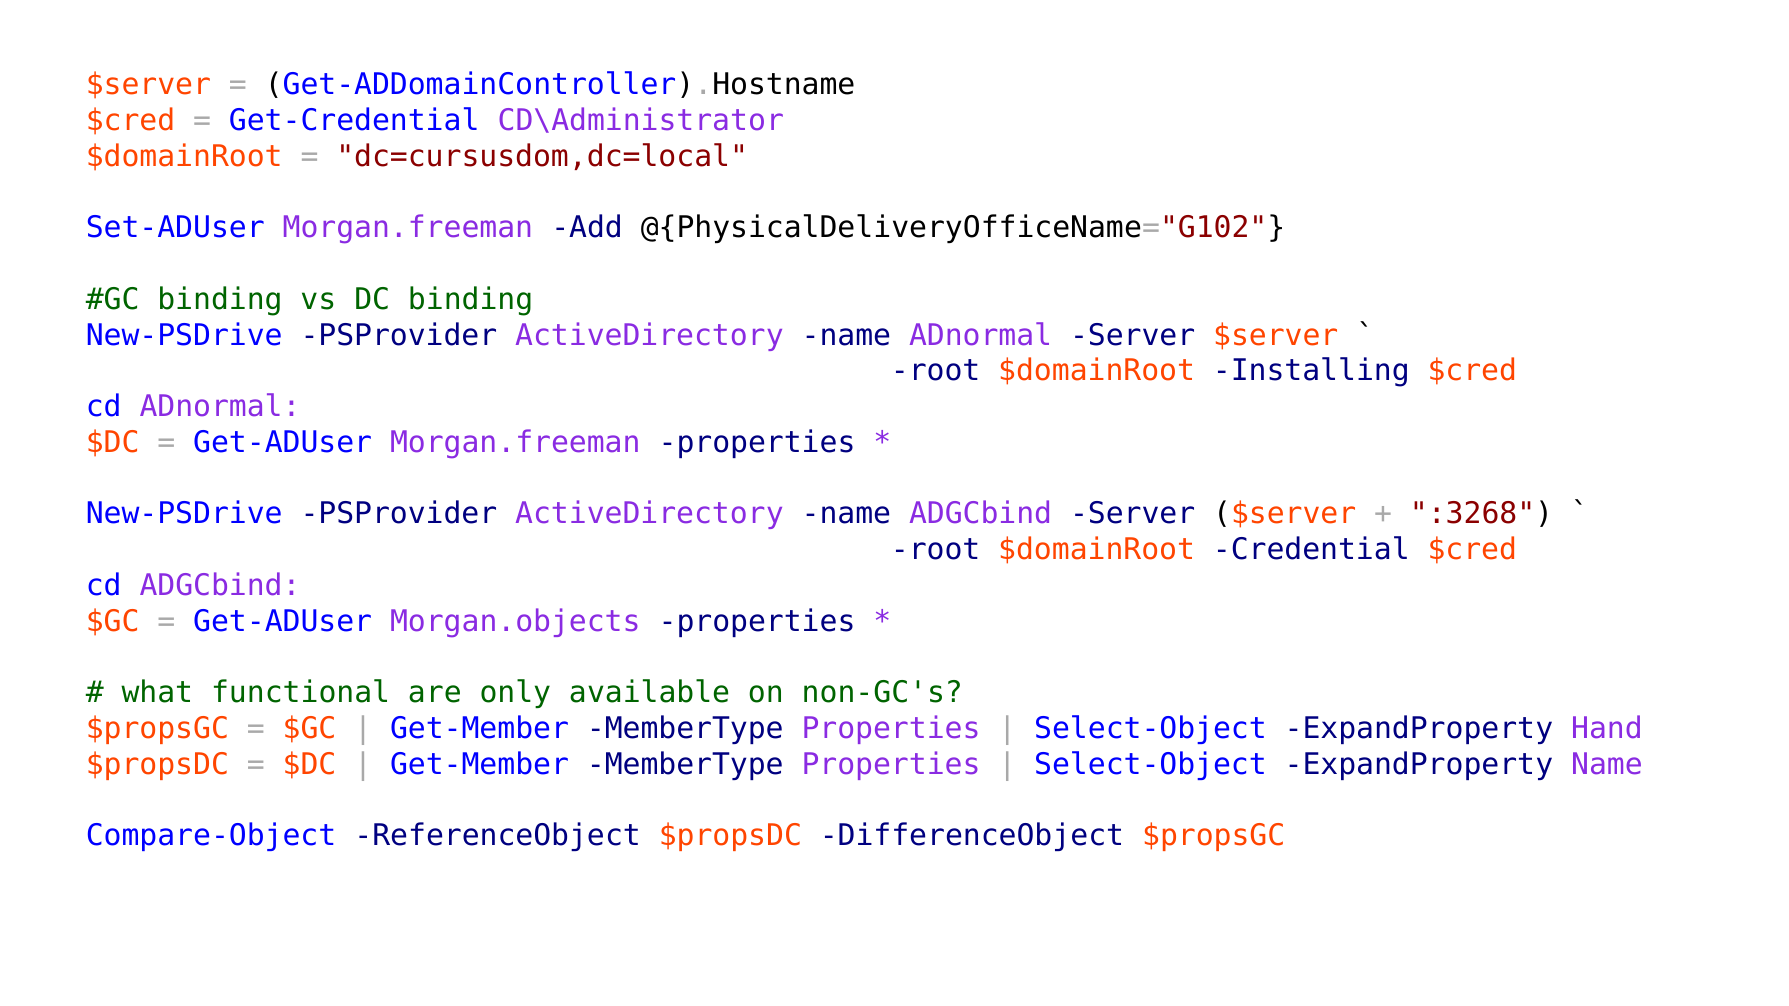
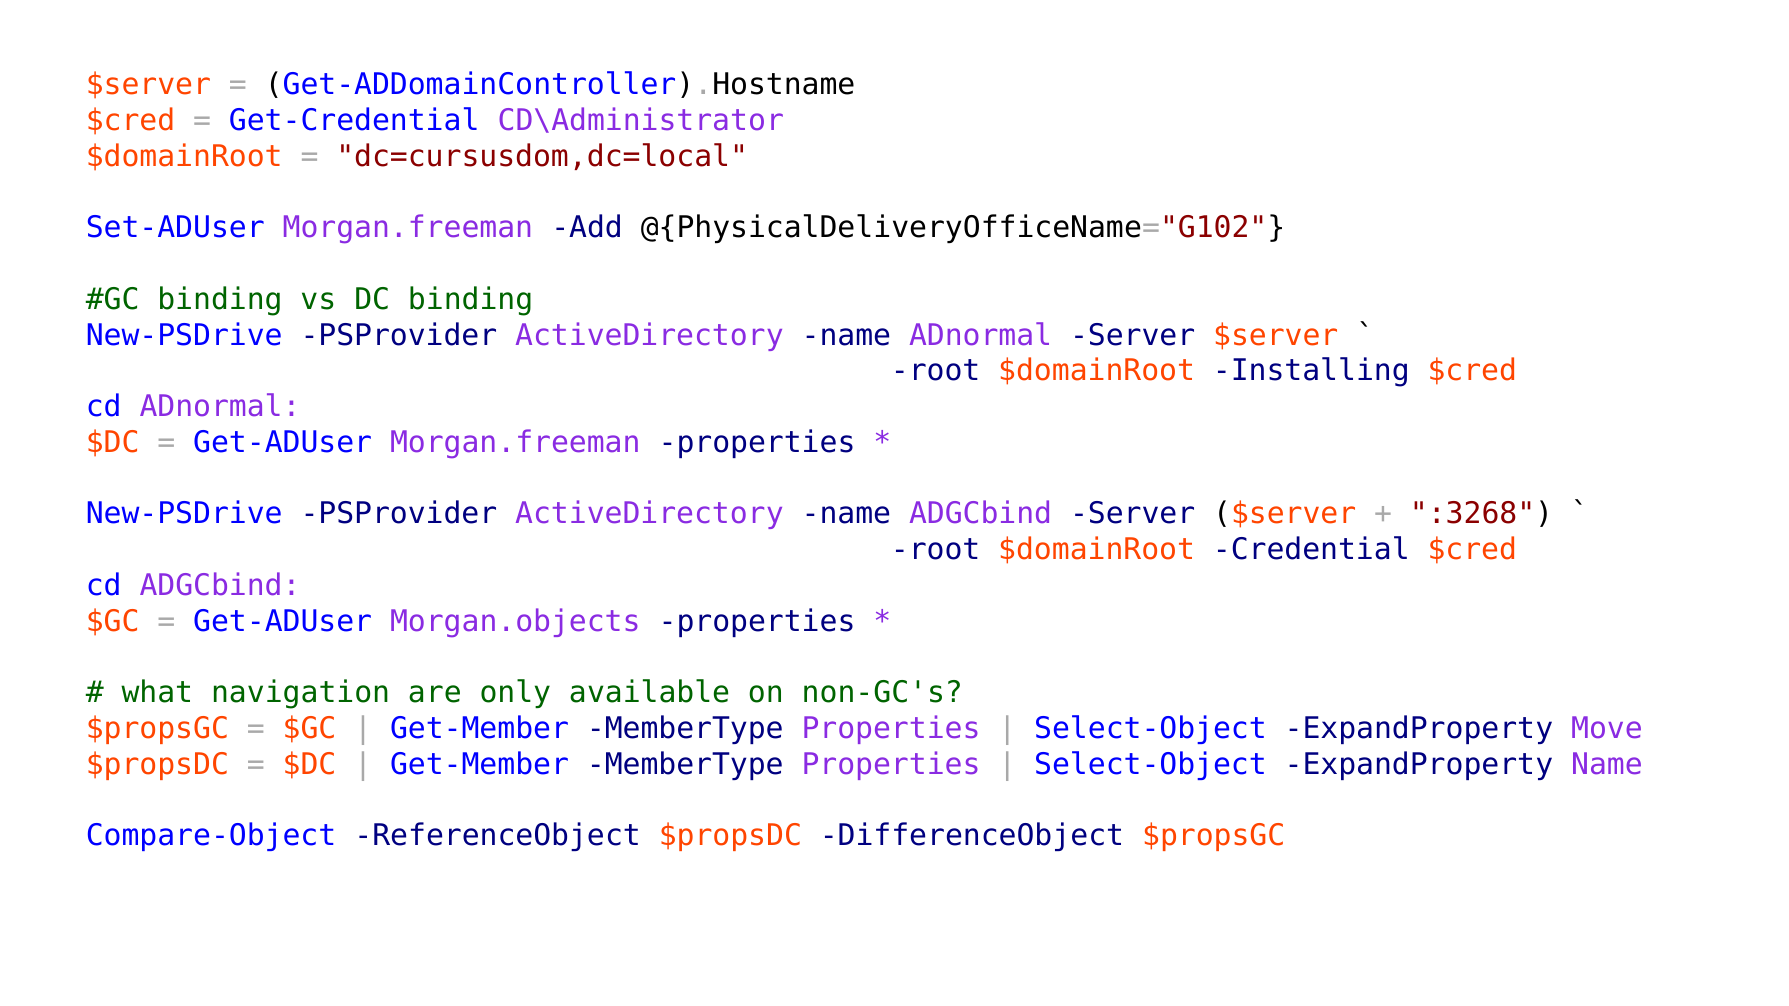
functional: functional -> navigation
Hand: Hand -> Move
